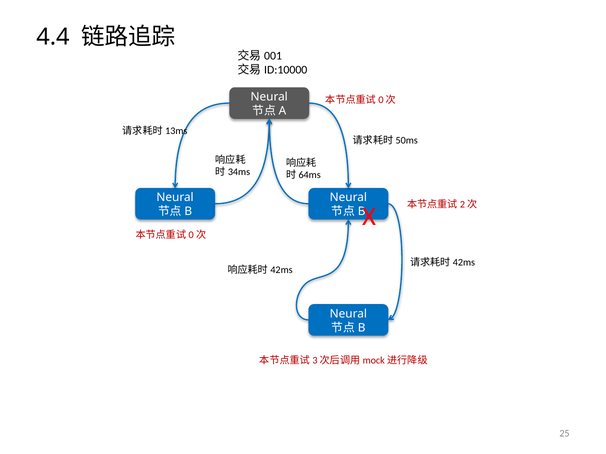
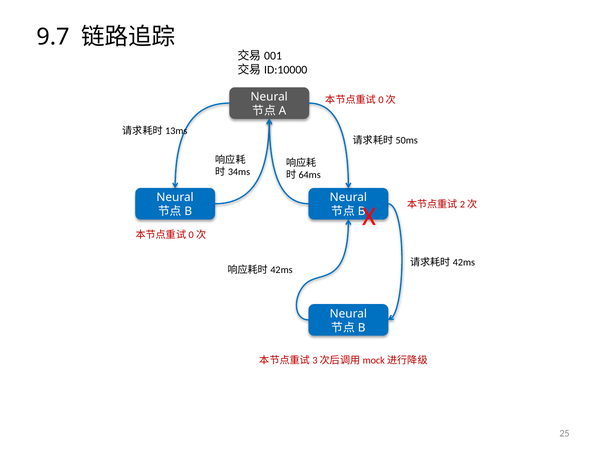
4.4: 4.4 -> 9.7
